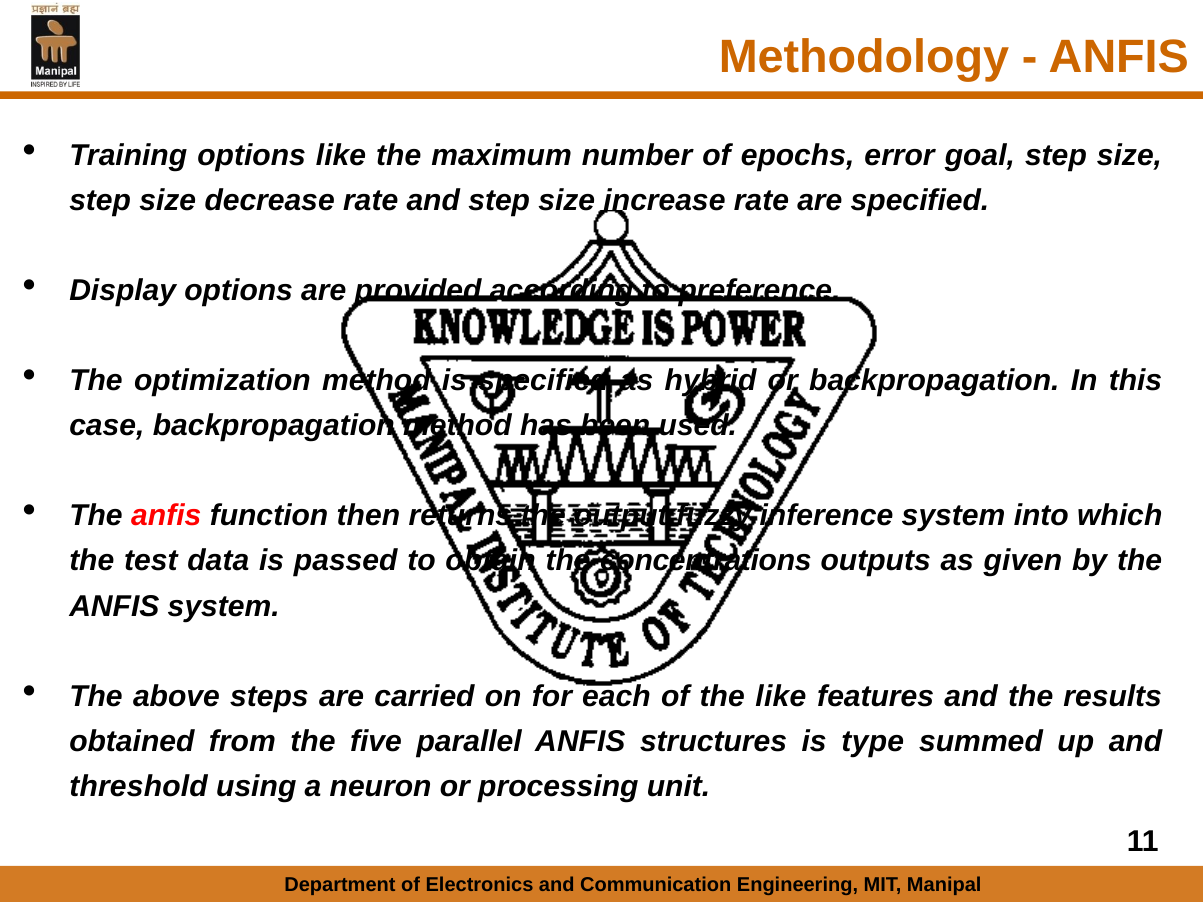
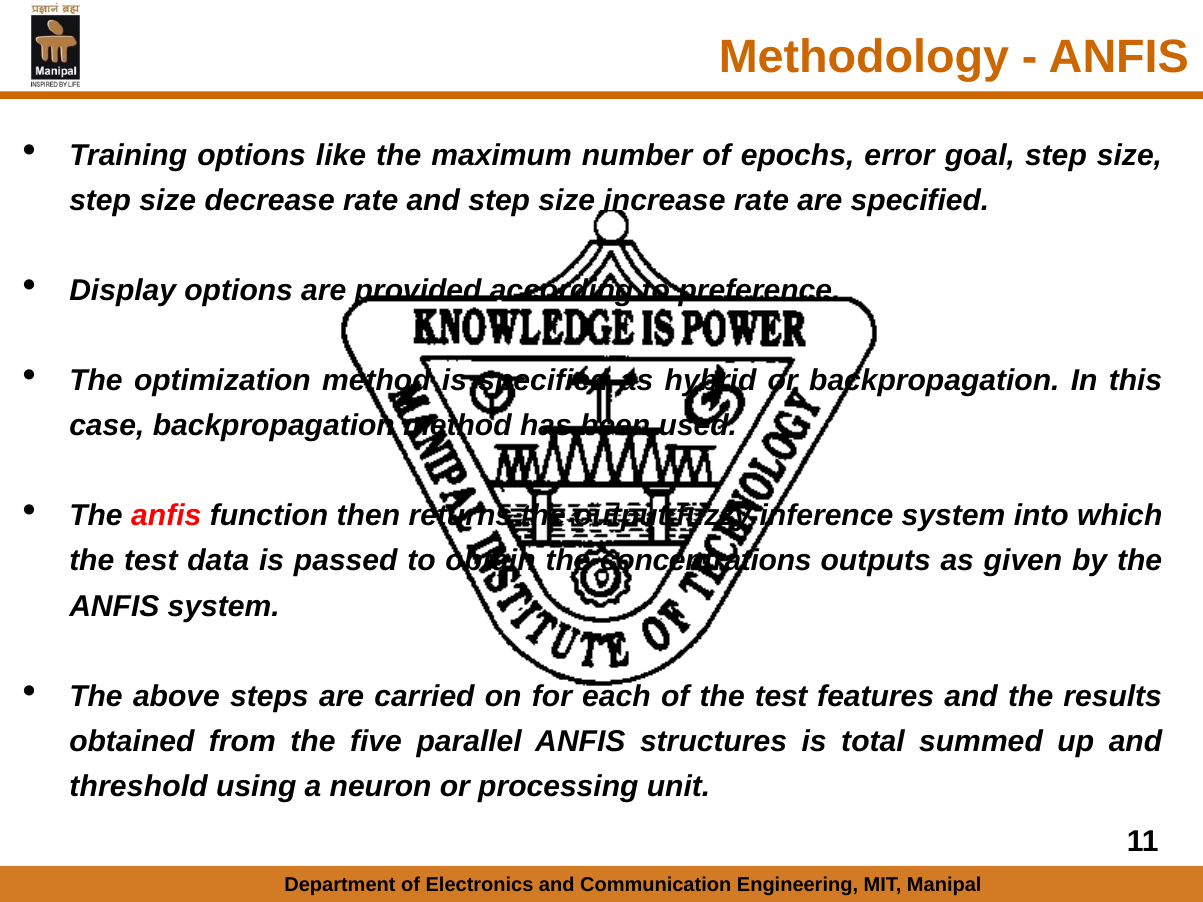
of the like: like -> test
type: type -> total
